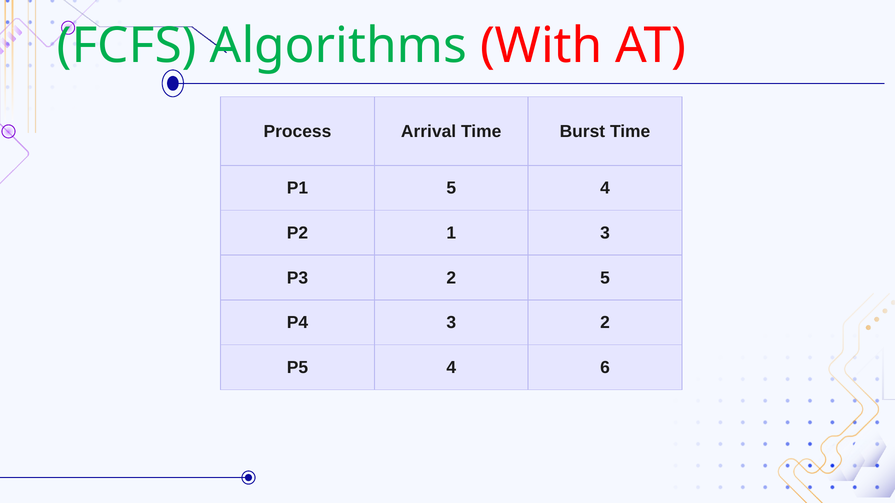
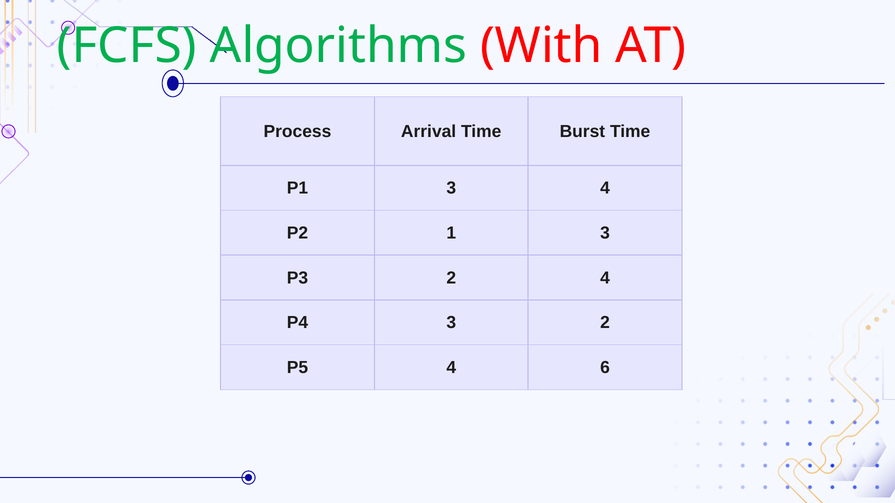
P1 5: 5 -> 3
2 5: 5 -> 4
